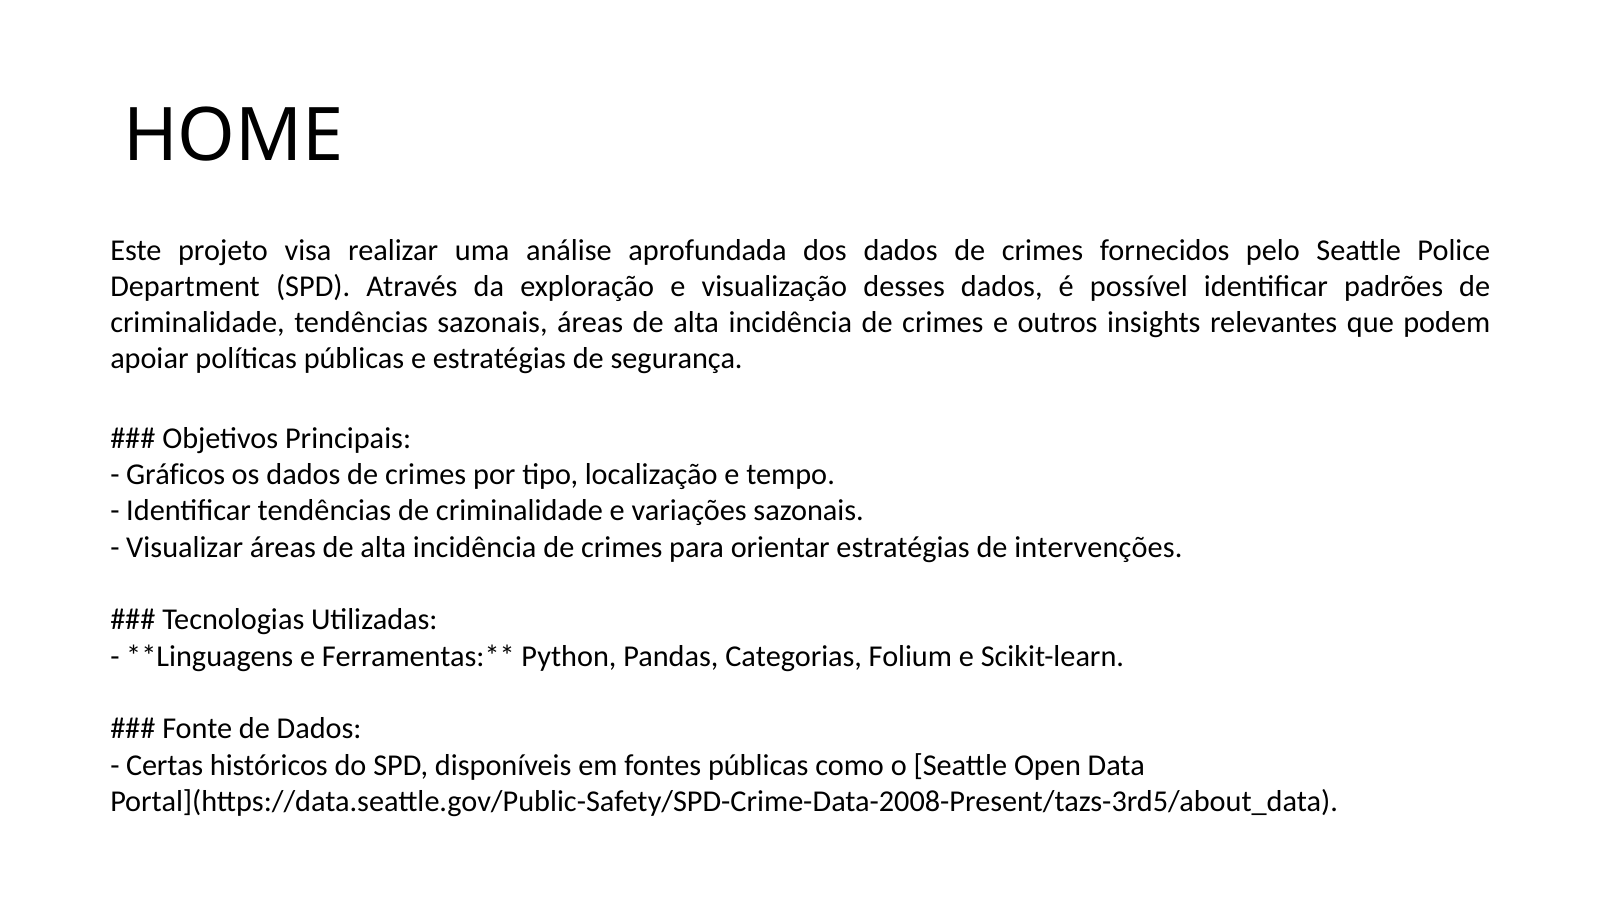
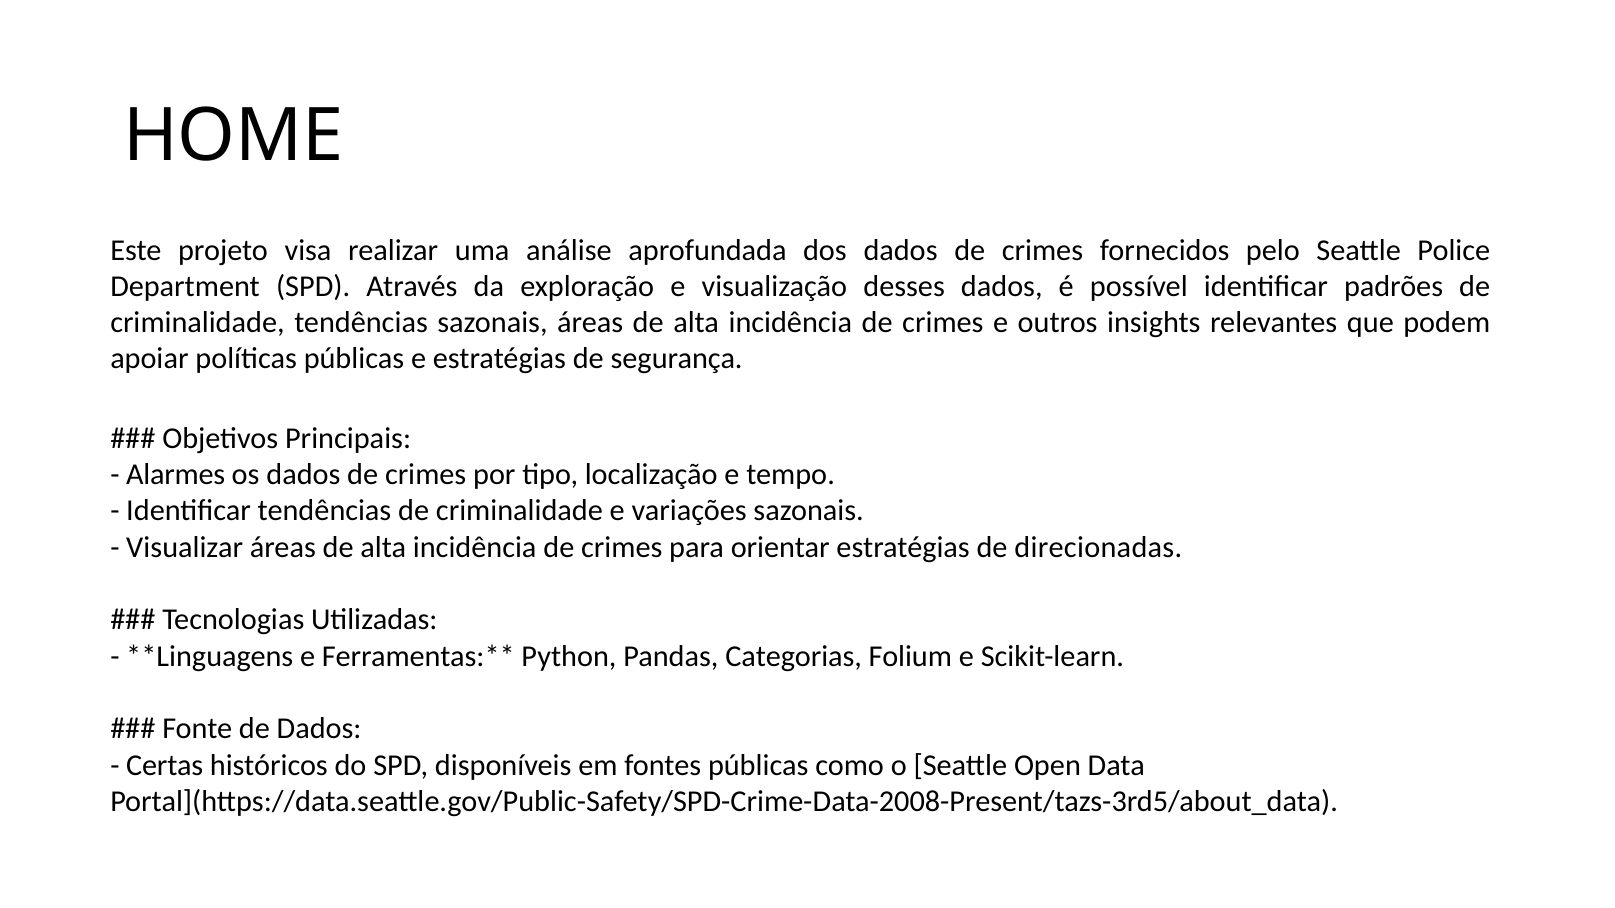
Gráficos: Gráficos -> Alarmes
intervenções: intervenções -> direcionadas
